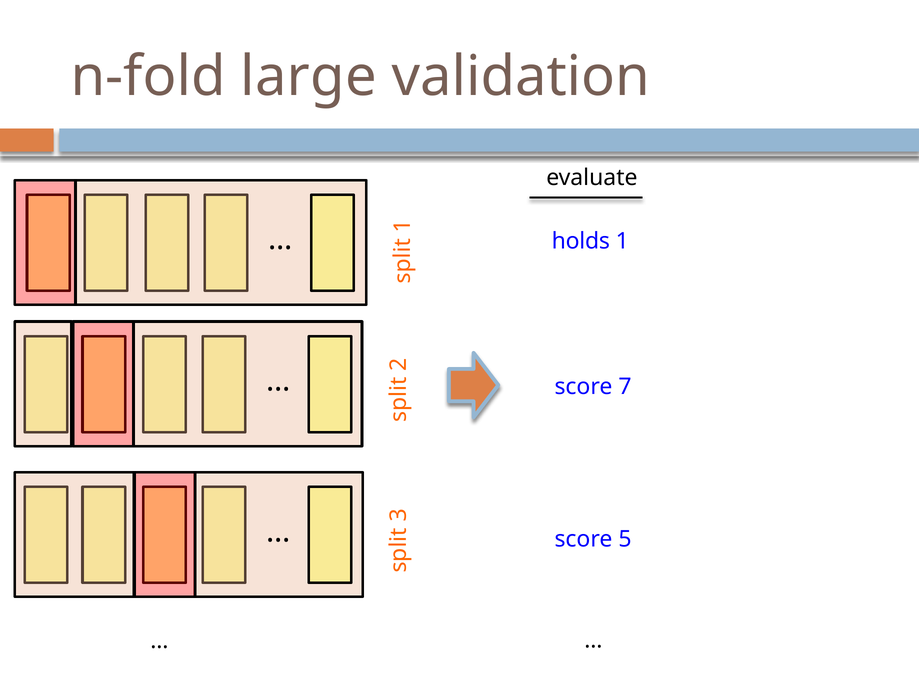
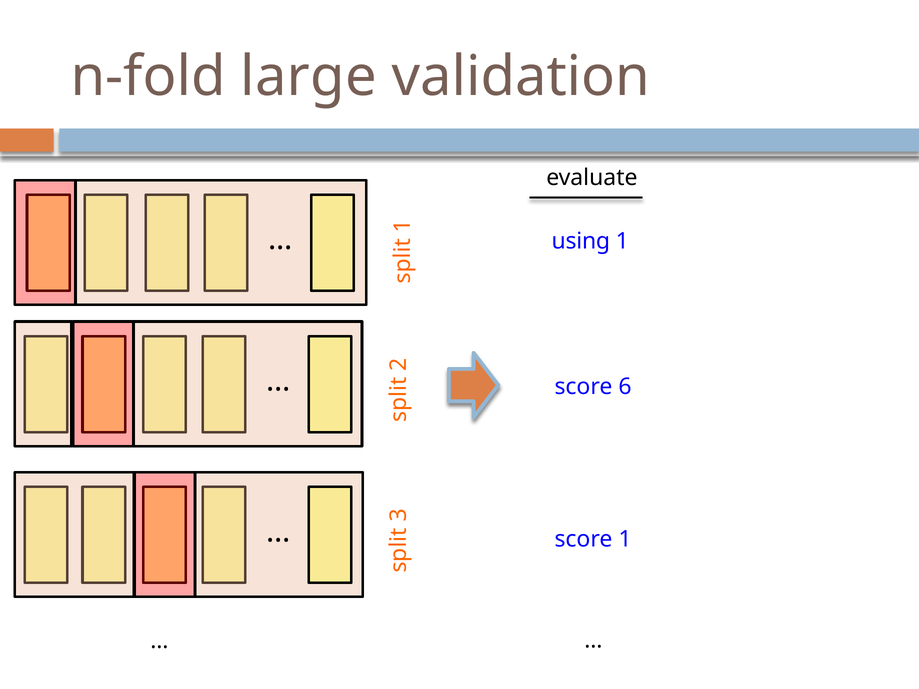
holds: holds -> using
7: 7 -> 6
score 5: 5 -> 1
